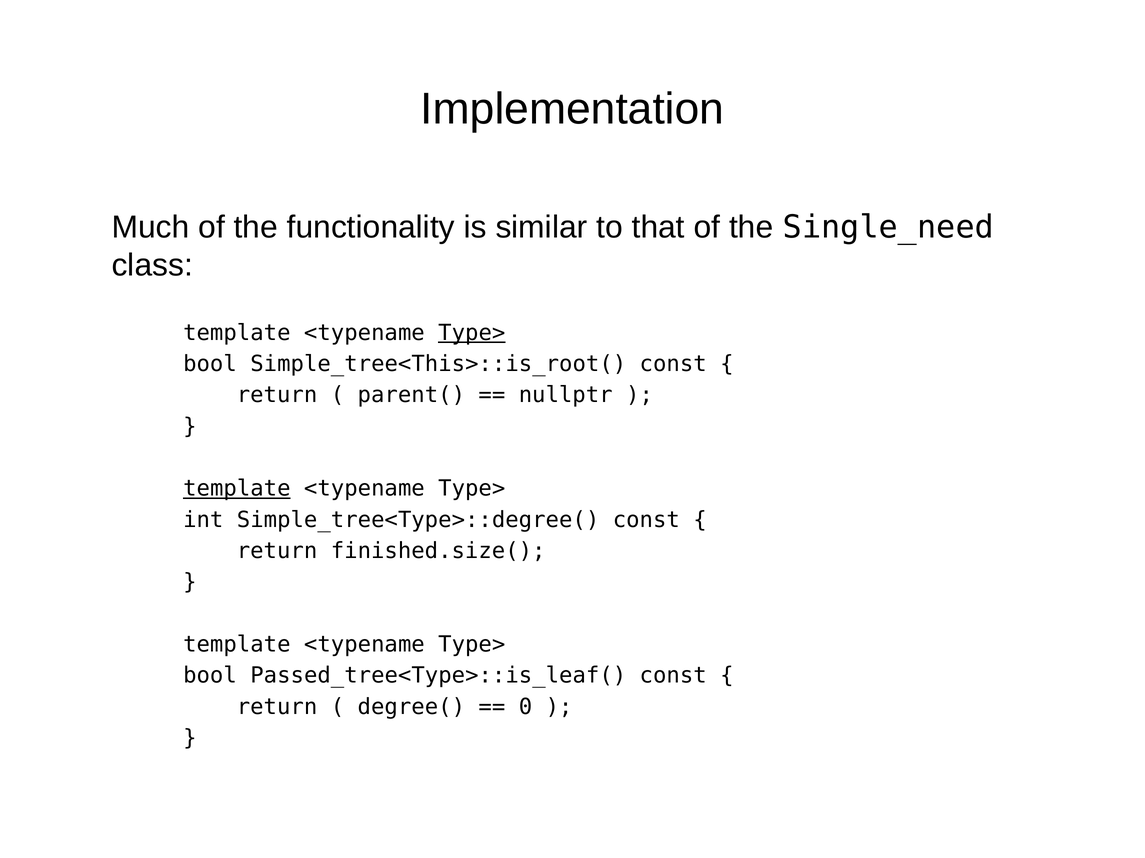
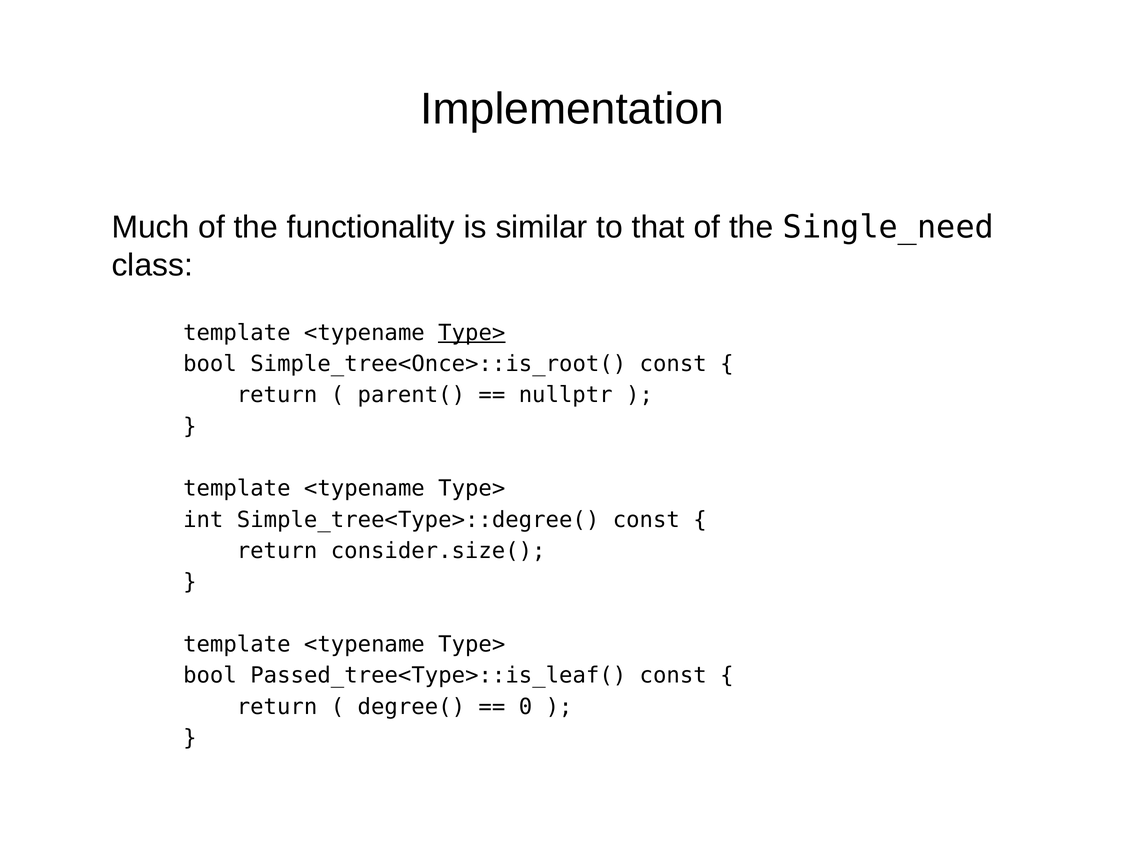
Simple_tree<This>::is_root(: Simple_tree<This>::is_root( -> Simple_tree<Once>::is_root(
template at (237, 489) underline: present -> none
finished.size(: finished.size( -> consider.size(
